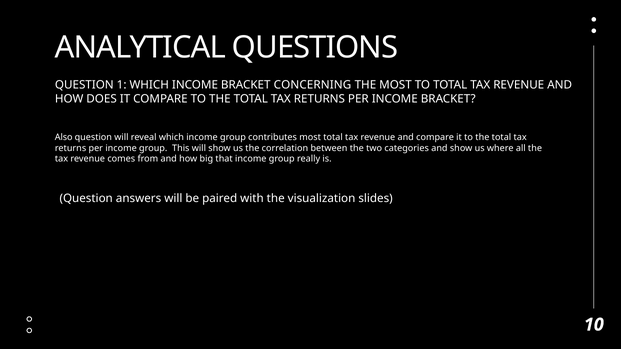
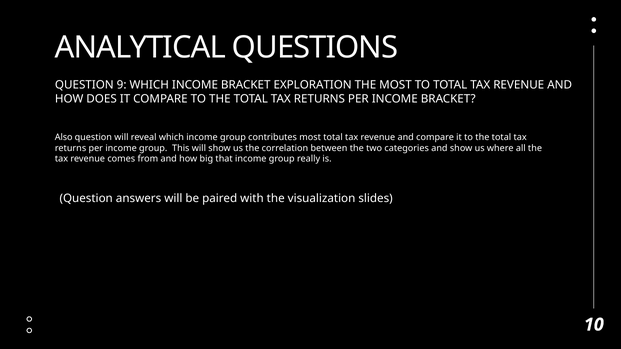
1: 1 -> 9
CONCERNING: CONCERNING -> EXPLORATION
